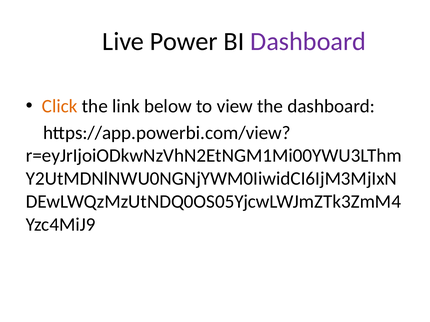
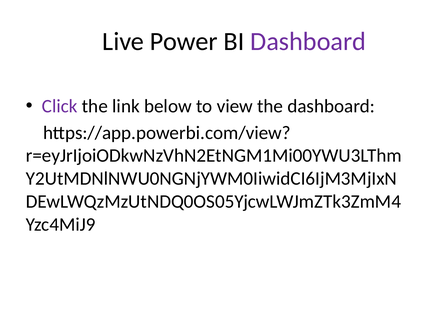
Click colour: orange -> purple
